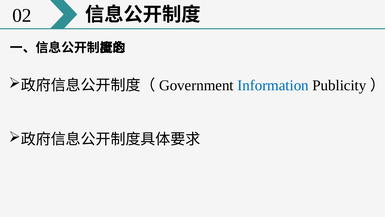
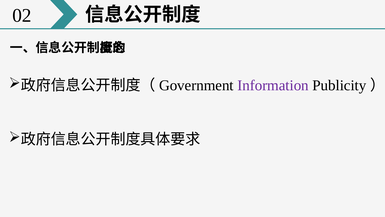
Information colour: blue -> purple
